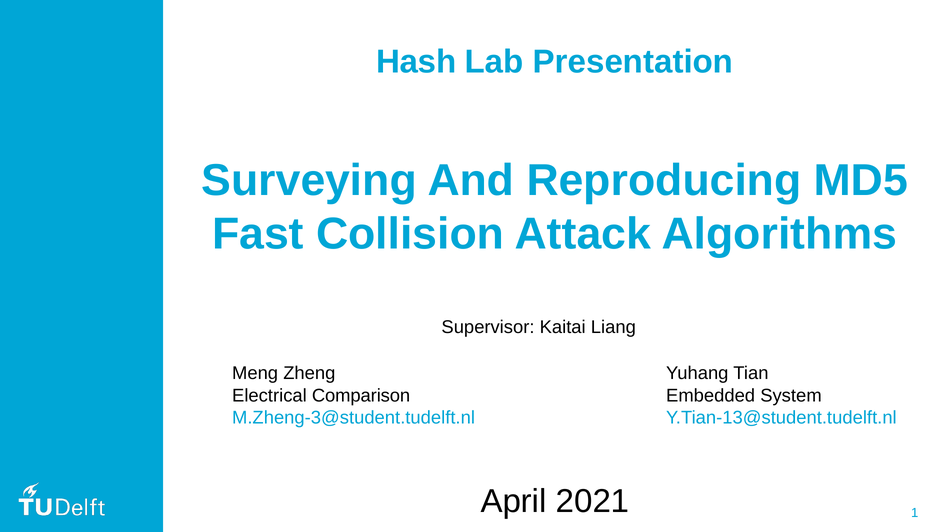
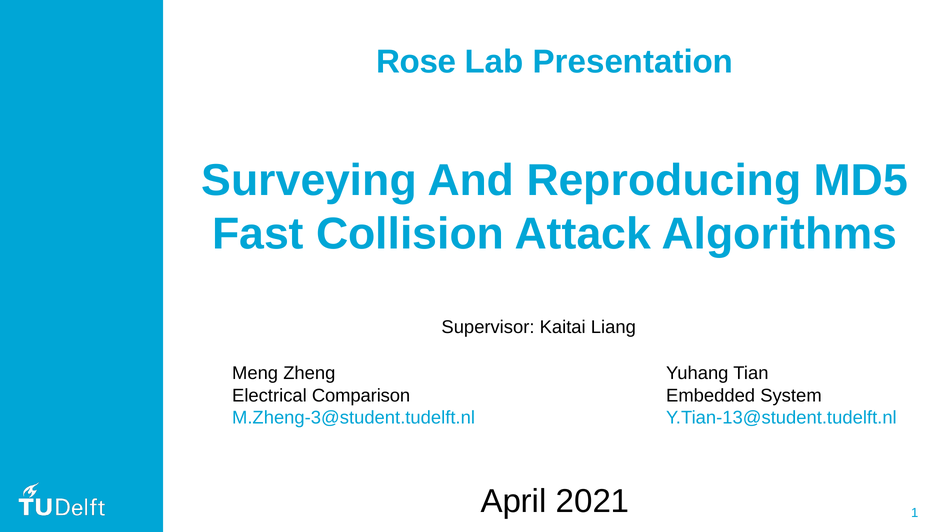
Hash: Hash -> Rose
